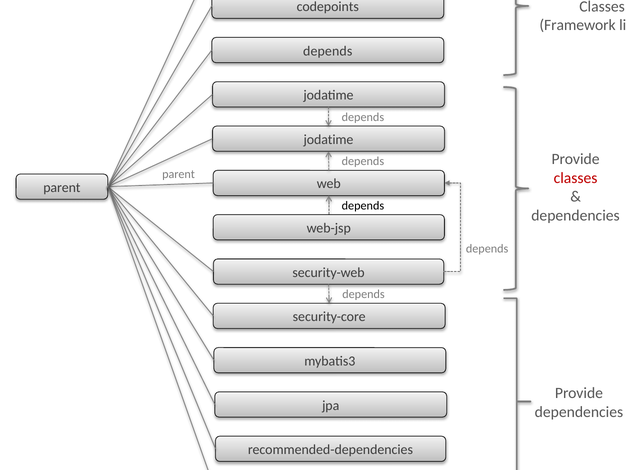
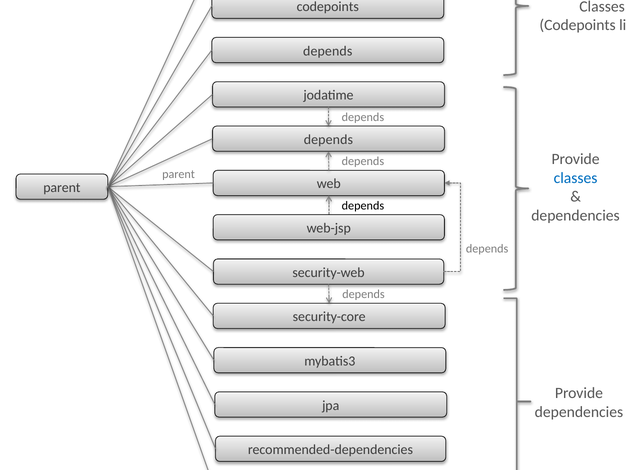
Framework at (578, 25): Framework -> Codepoints
jodatime at (329, 139): jodatime -> depends
classes at (576, 178) colour: red -> blue
